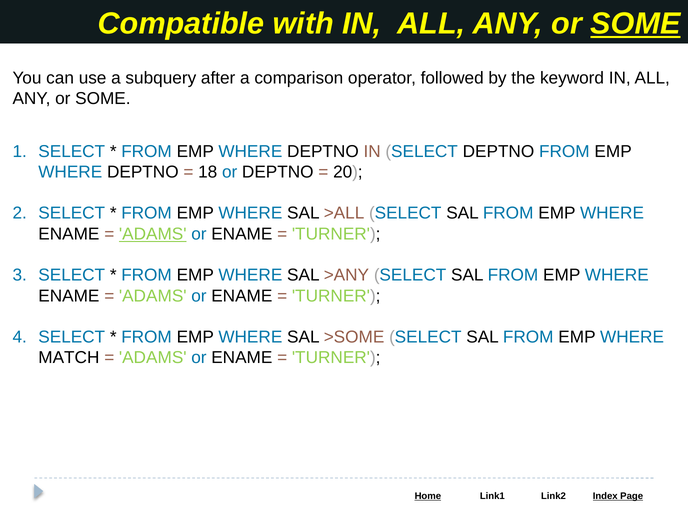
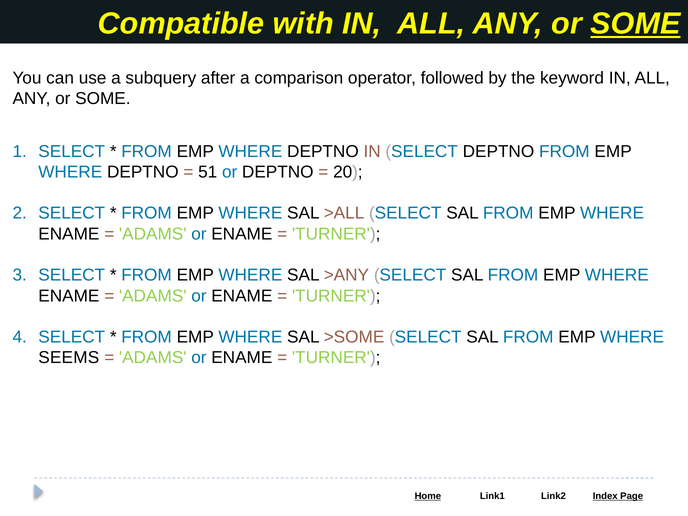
18: 18 -> 51
ADAMS at (153, 234) underline: present -> none
MATCH: MATCH -> SEEMS
